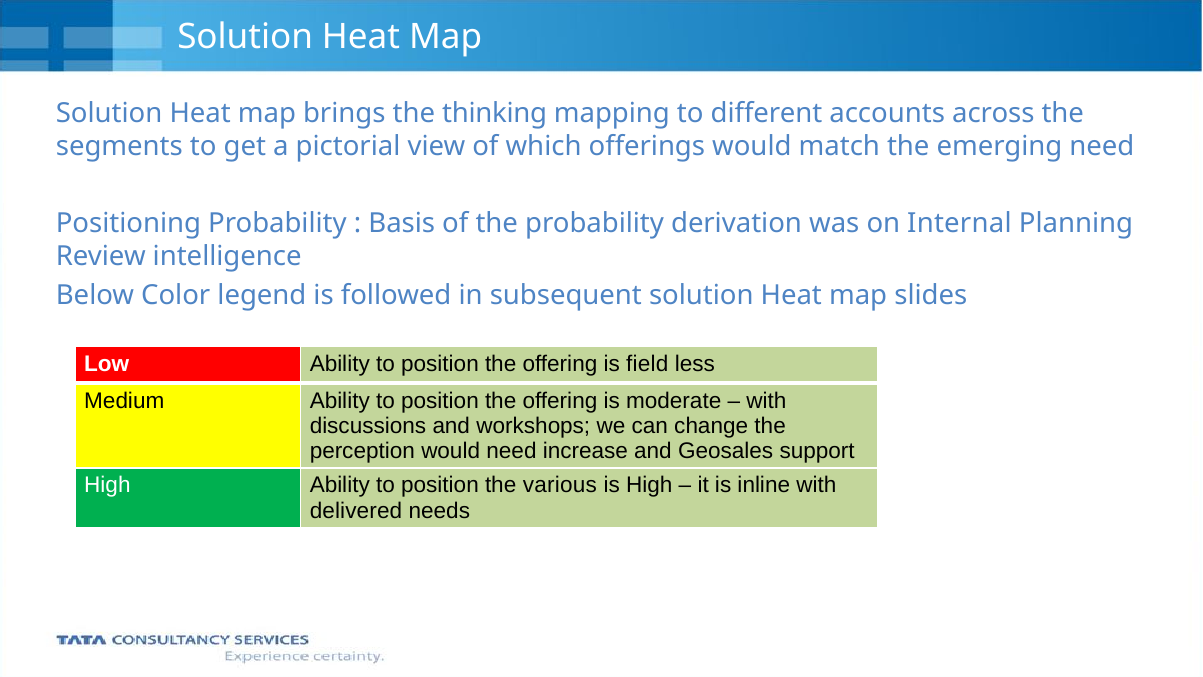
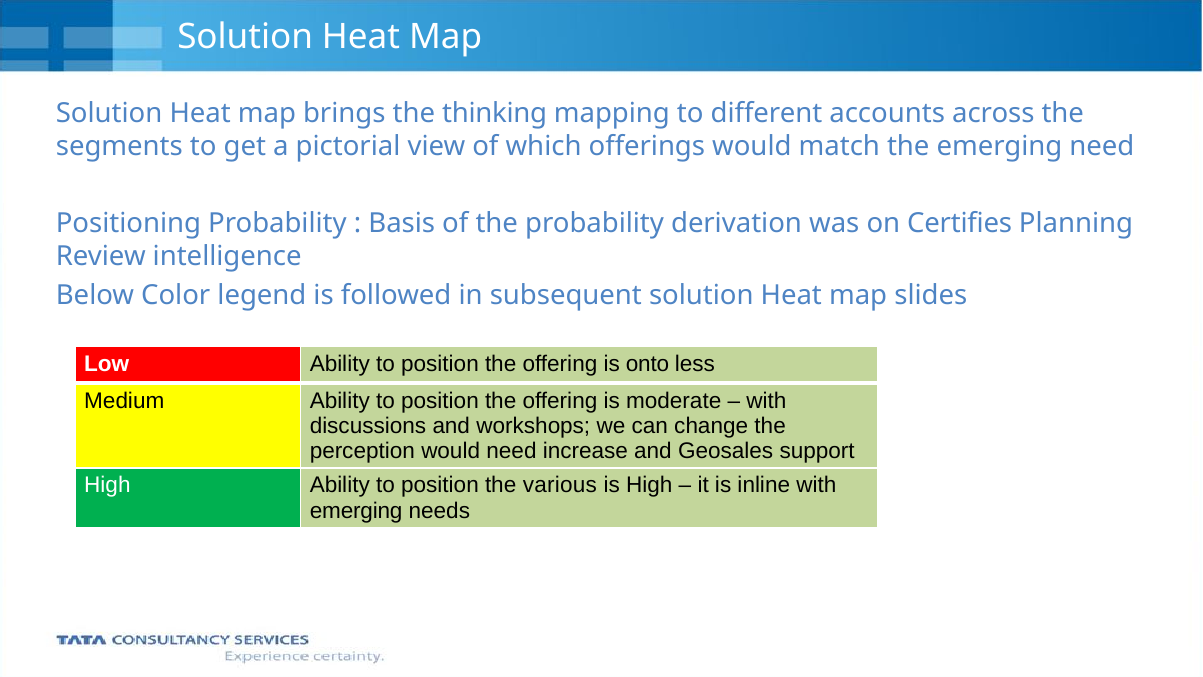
Internal: Internal -> Certifies
field: field -> onto
delivered at (356, 511): delivered -> emerging
